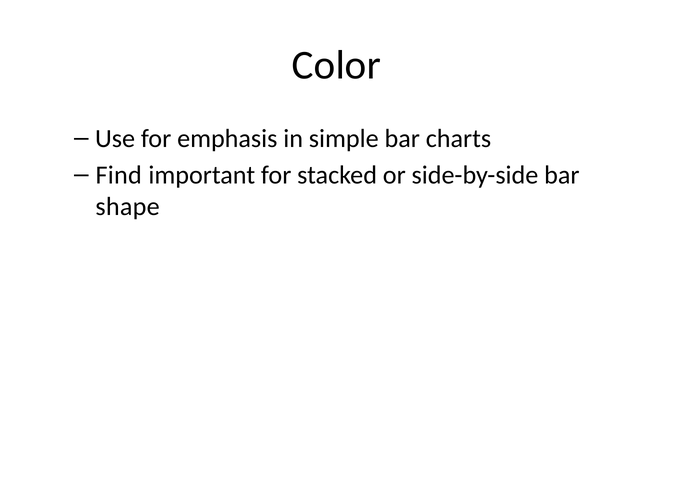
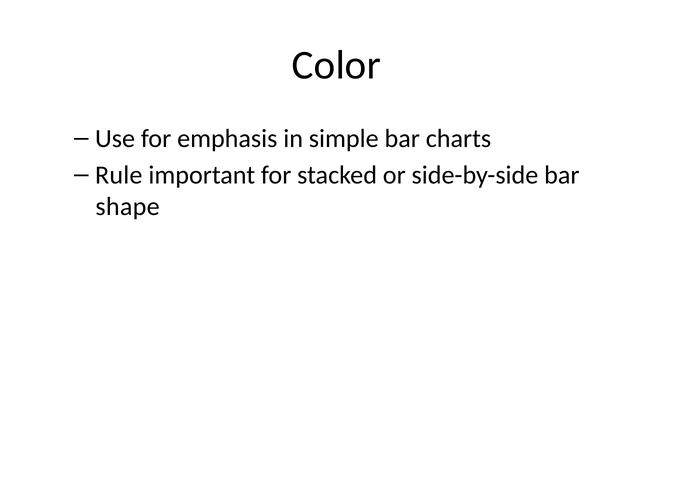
Find: Find -> Rule
